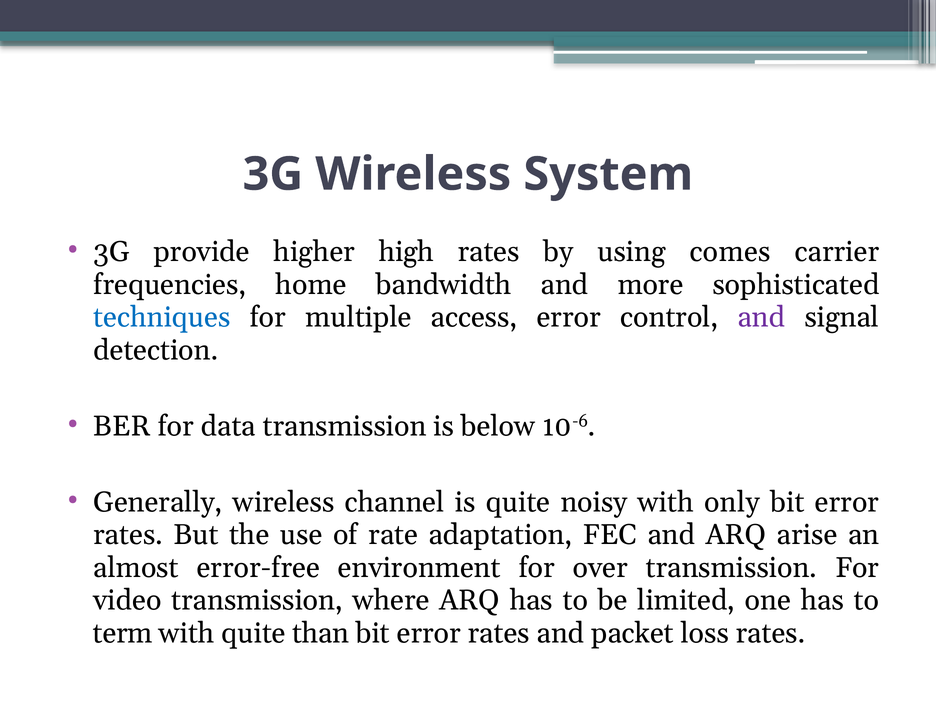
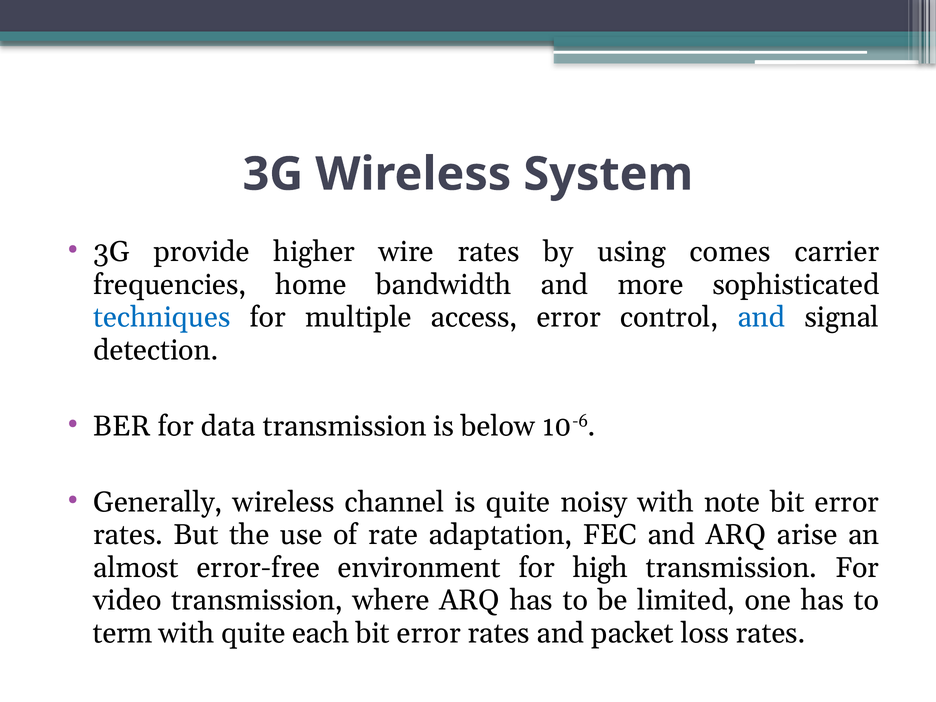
high: high -> wire
and at (761, 317) colour: purple -> blue
only: only -> note
over: over -> high
than: than -> each
